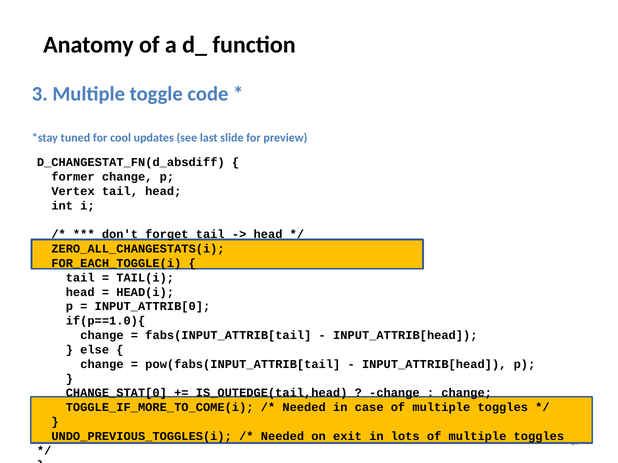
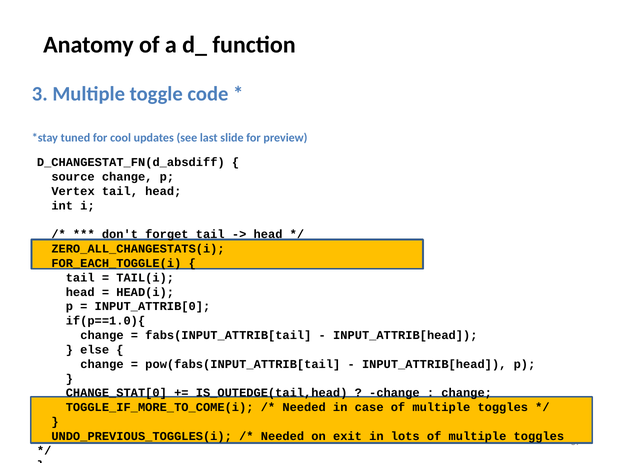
former: former -> source
